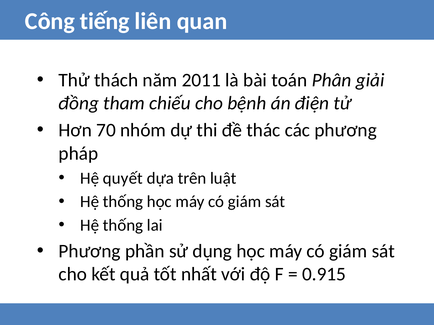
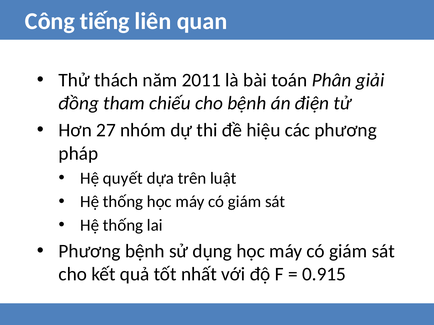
70: 70 -> 27
thác: thác -> hiệu
Phương phần: phần -> bệnh
